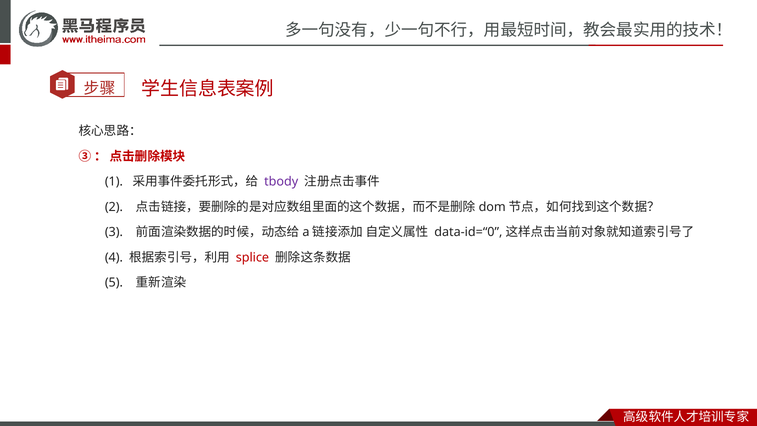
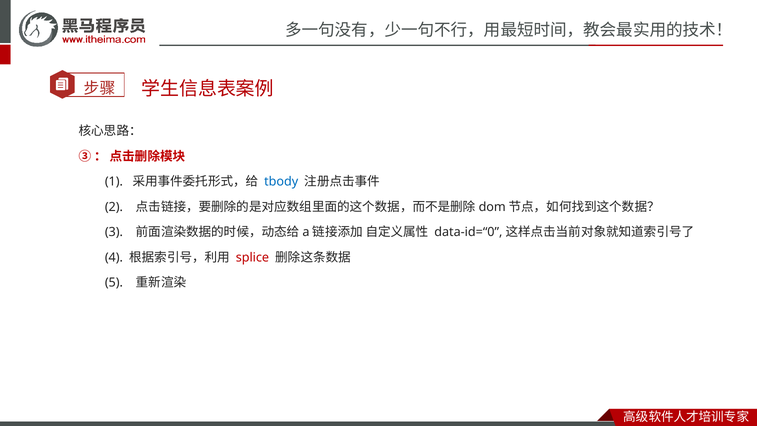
tbody colour: purple -> blue
